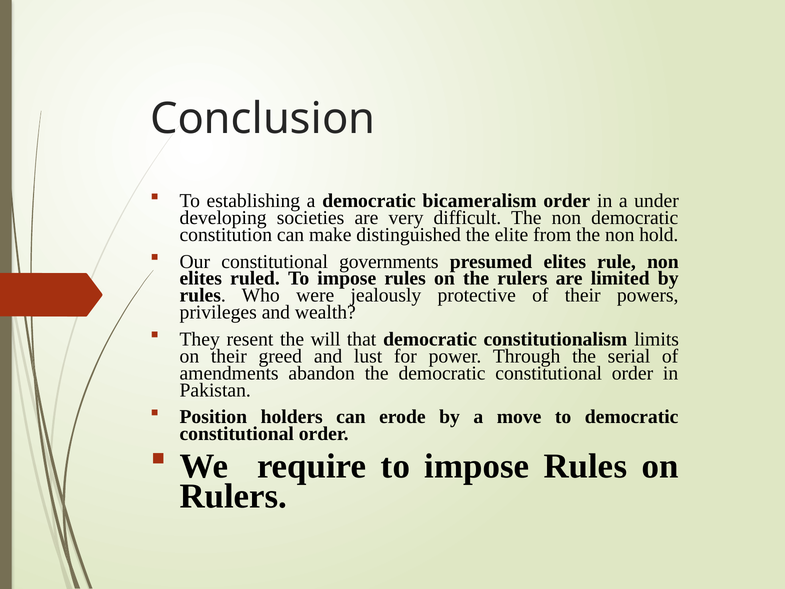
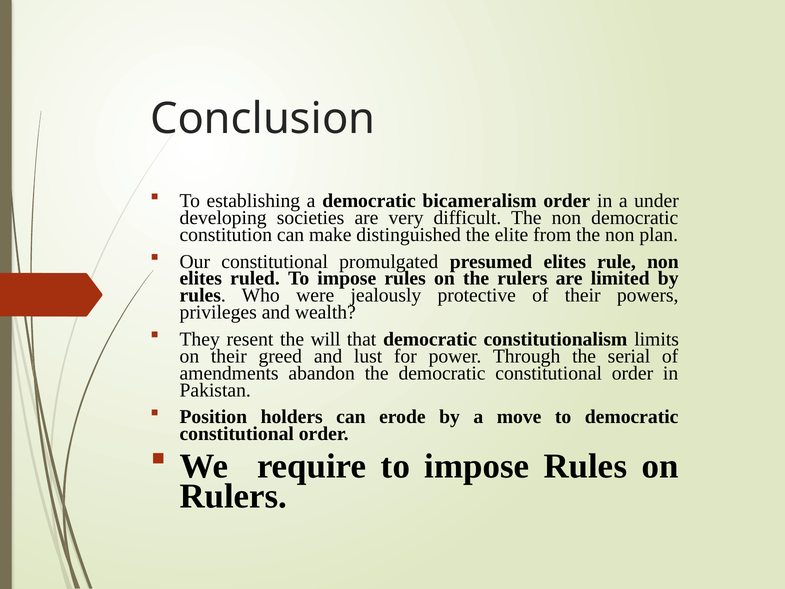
hold: hold -> plan
governments: governments -> promulgated
